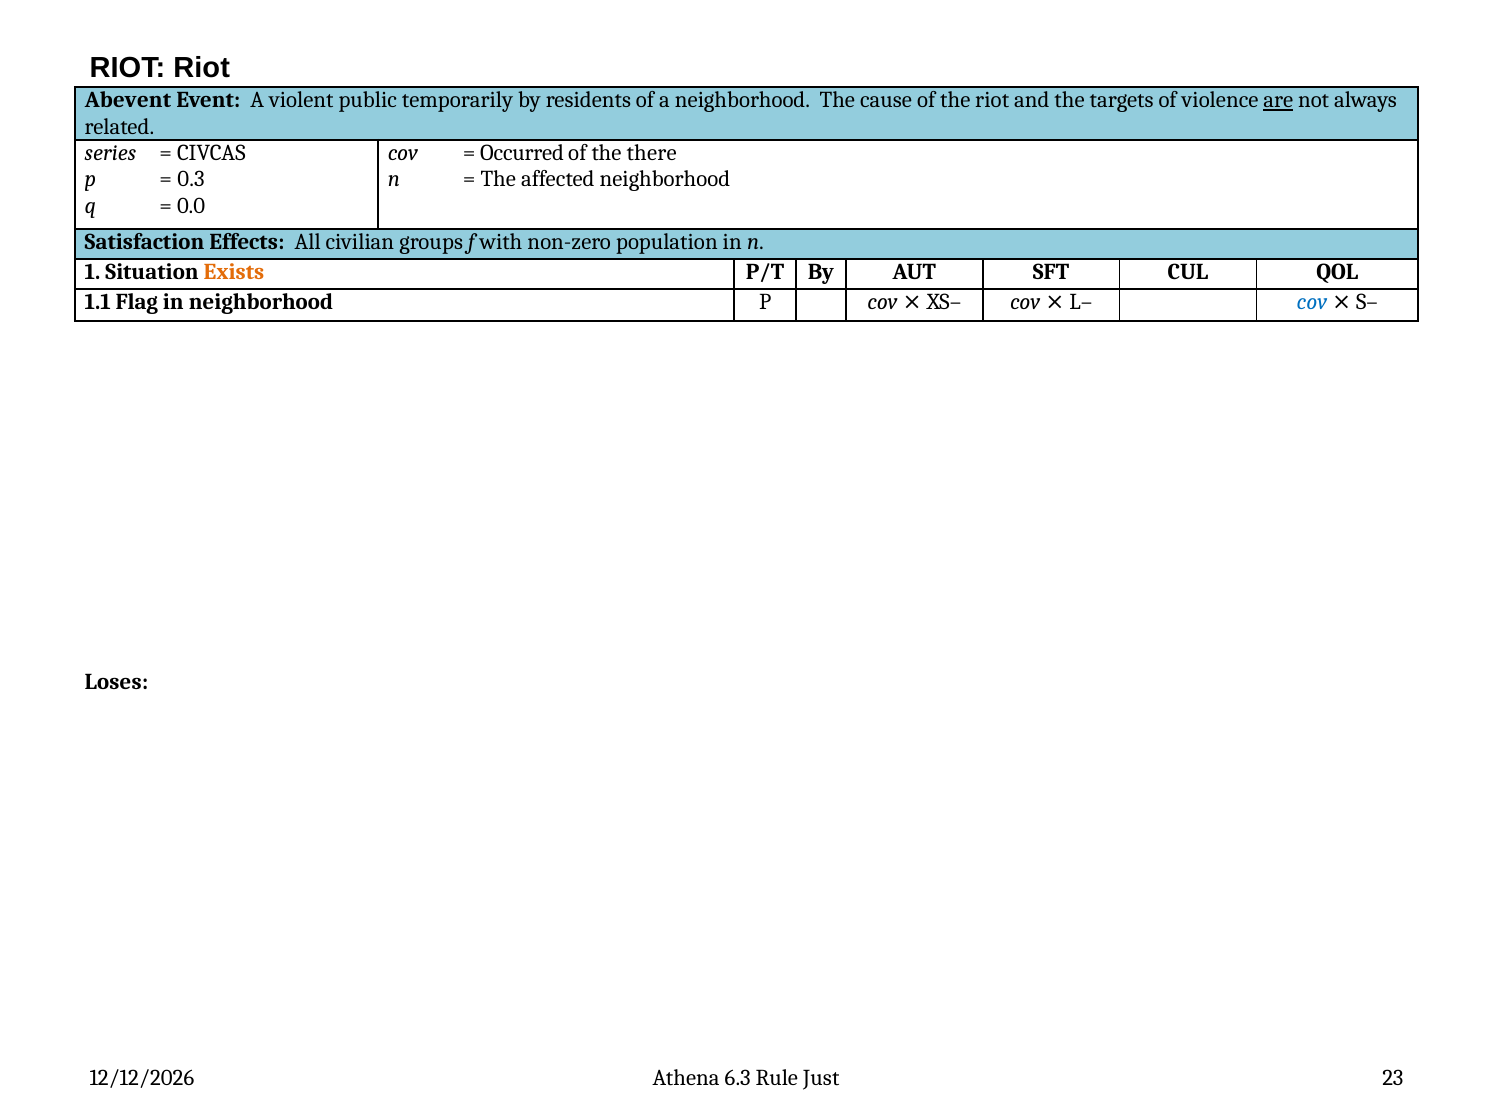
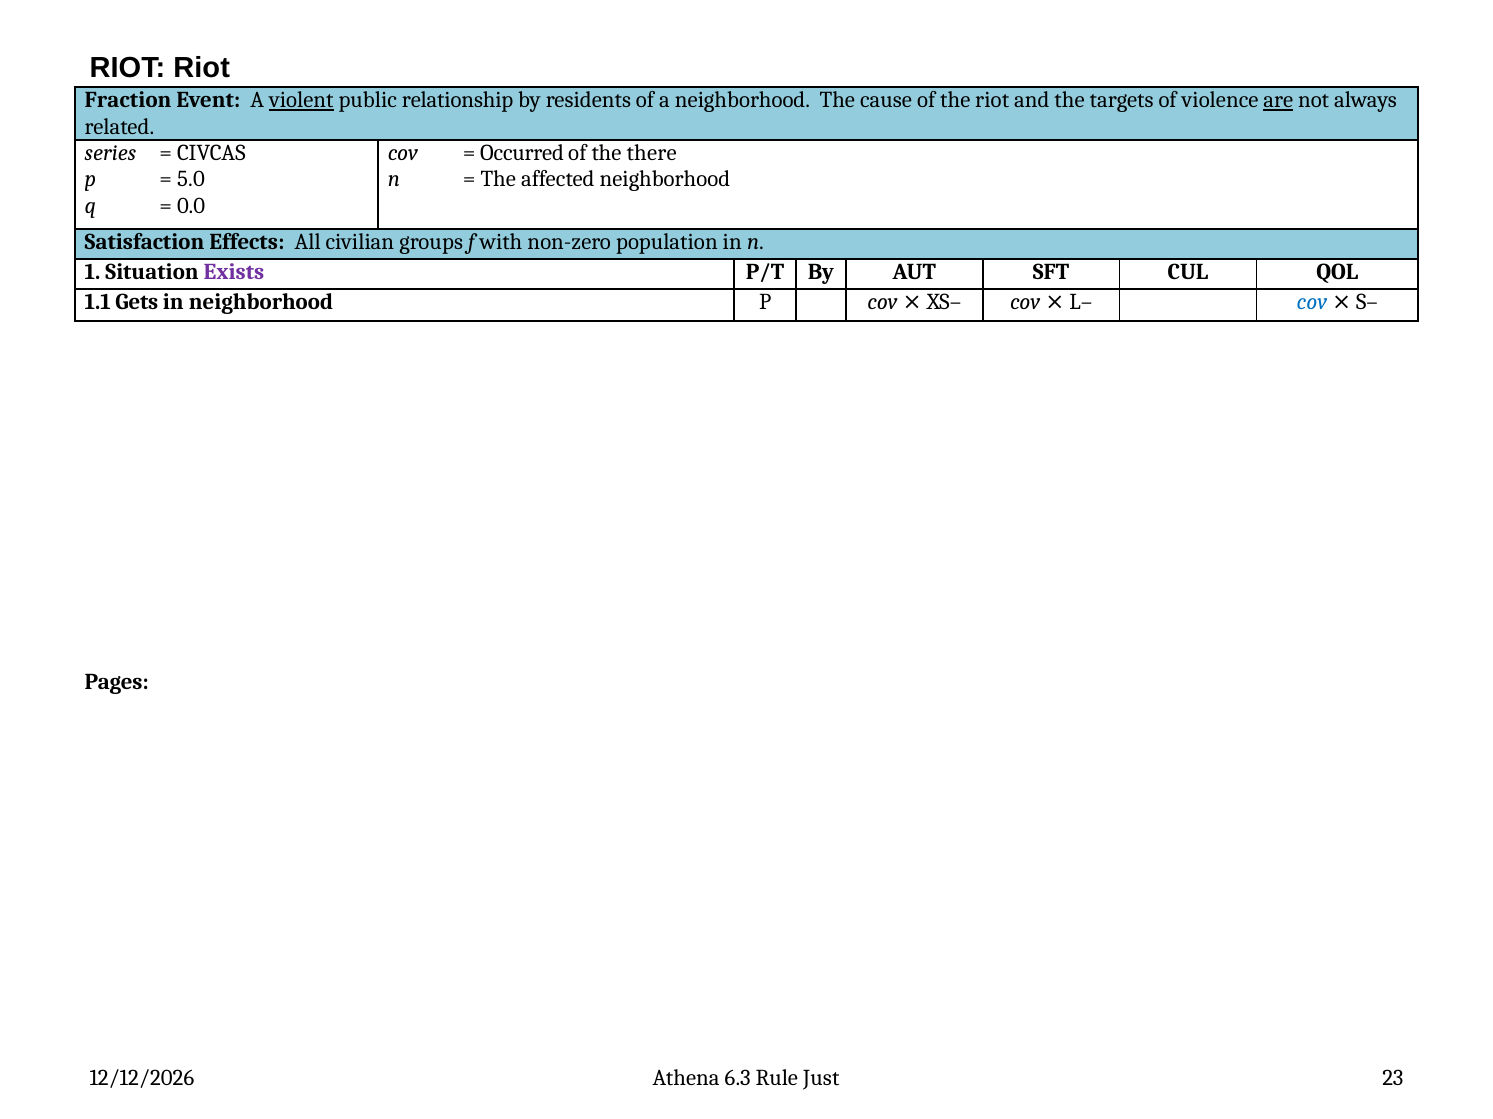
Abevent: Abevent -> Fraction
violent underline: none -> present
temporarily: temporarily -> relationship
0.3: 0.3 -> 5.0
Exists colour: orange -> purple
Flag: Flag -> Gets
Loses: Loses -> Pages
